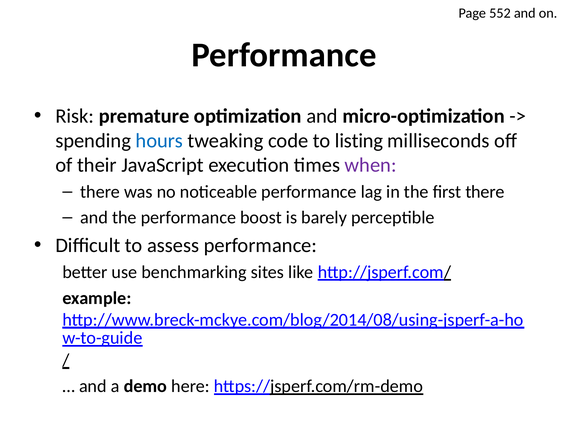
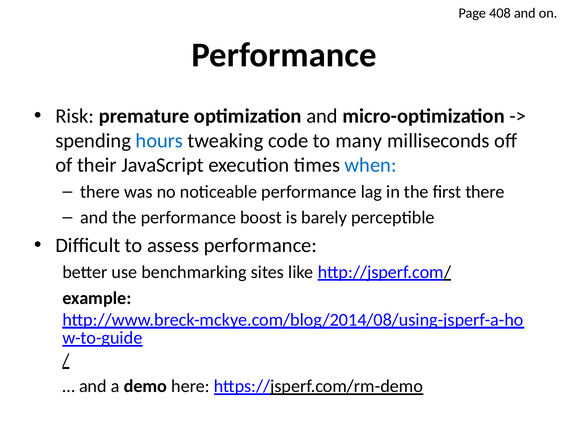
552: 552 -> 408
listing: listing -> many
when colour: purple -> blue
